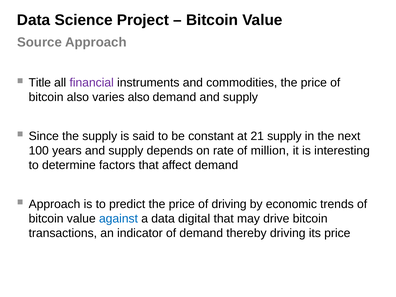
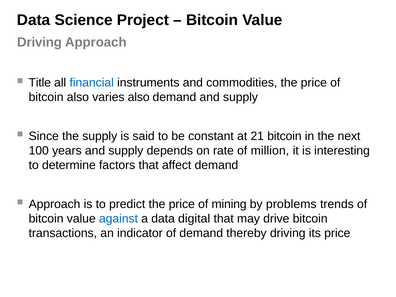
Source at (40, 42): Source -> Driving
financial colour: purple -> blue
21 supply: supply -> bitcoin
of driving: driving -> mining
economic: economic -> problems
